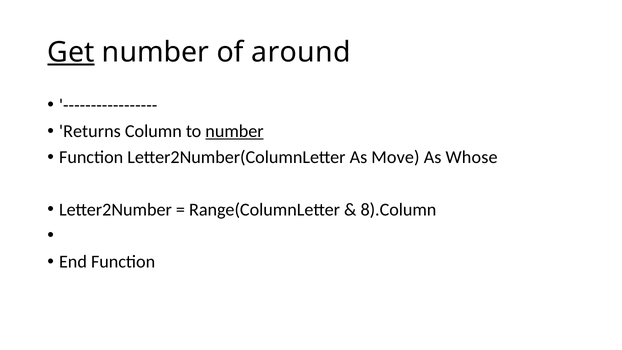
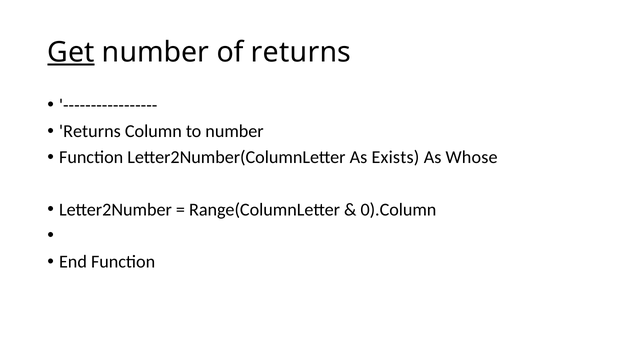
of around: around -> returns
number at (235, 131) underline: present -> none
Move: Move -> Exists
8).Column: 8).Column -> 0).Column
